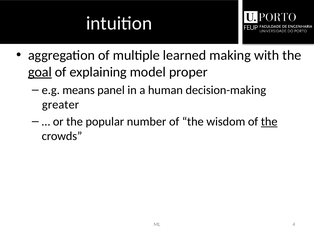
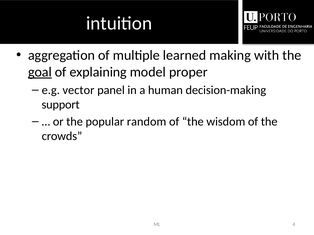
means: means -> vector
greater: greater -> support
number: number -> random
the at (269, 122) underline: present -> none
